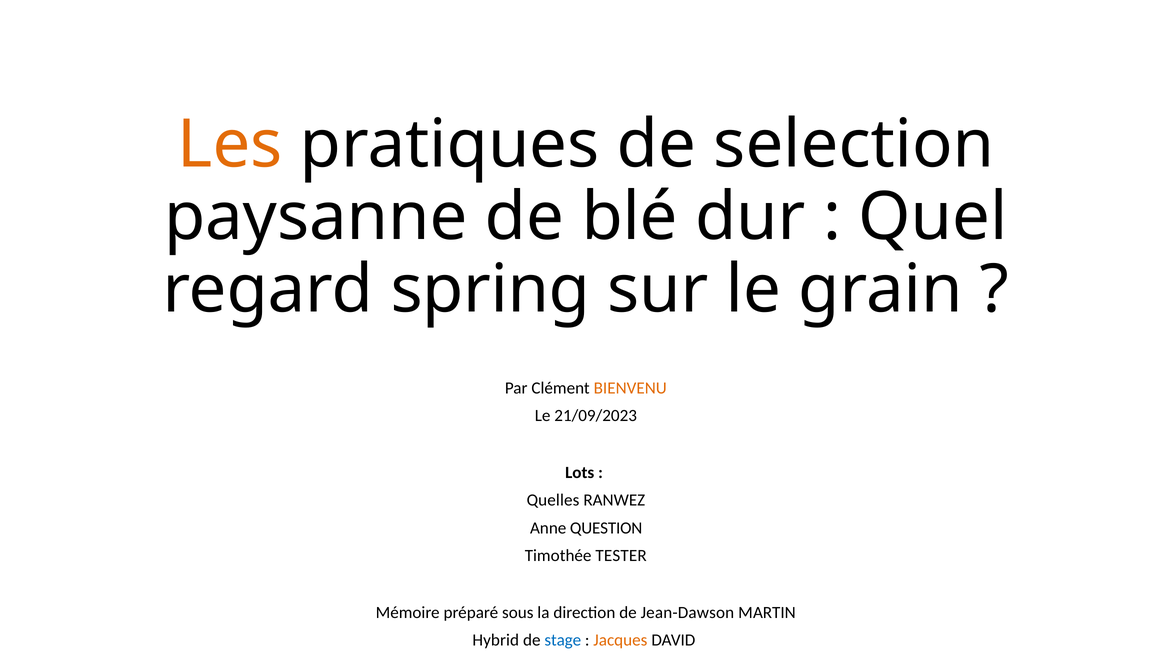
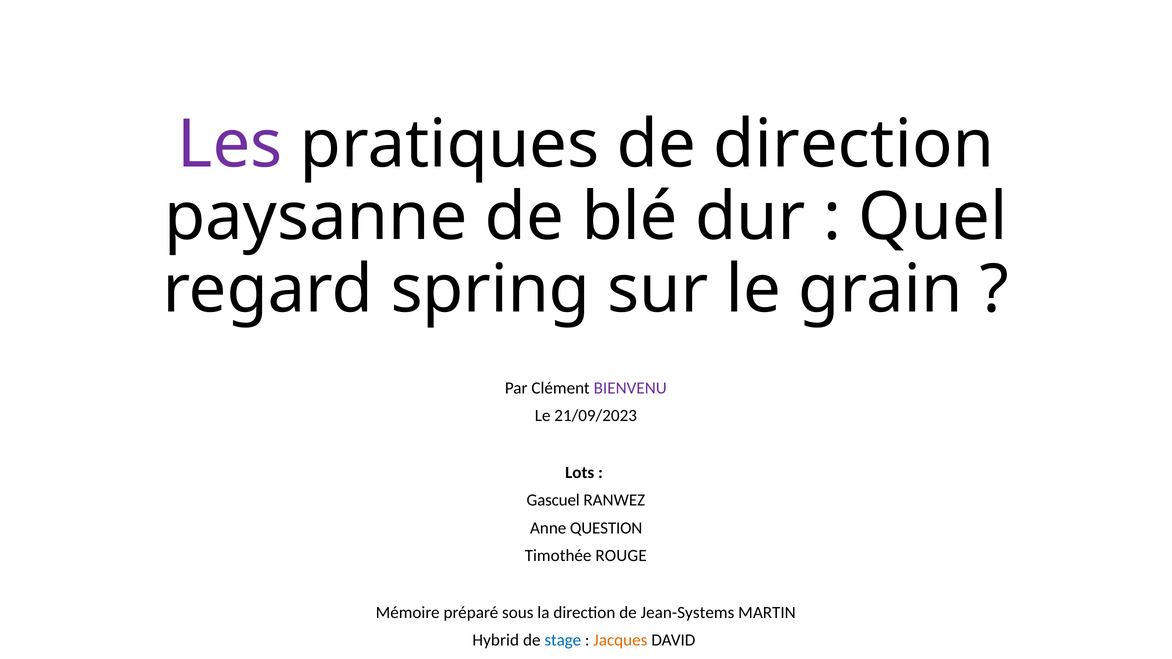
Les colour: orange -> purple
de selection: selection -> direction
BIENVENU colour: orange -> purple
Quelles: Quelles -> Gascuel
TESTER: TESTER -> ROUGE
Jean-Dawson: Jean-Dawson -> Jean-Systems
